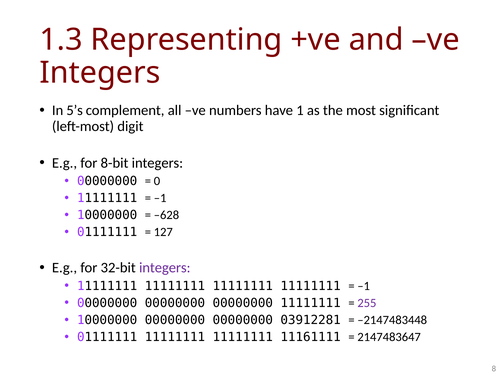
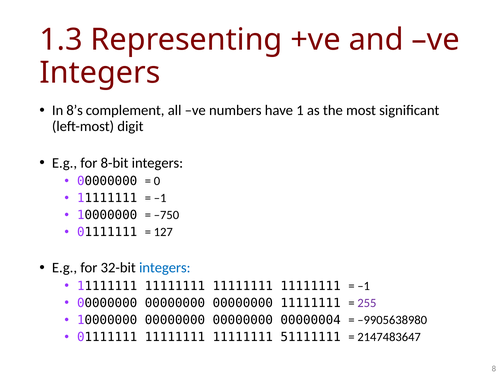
5’s: 5’s -> 8’s
–628: –628 -> –750
integers at (165, 268) colour: purple -> blue
03912281: 03912281 -> 00000004
–2147483448: –2147483448 -> –9905638980
11161111: 11161111 -> 51111111
